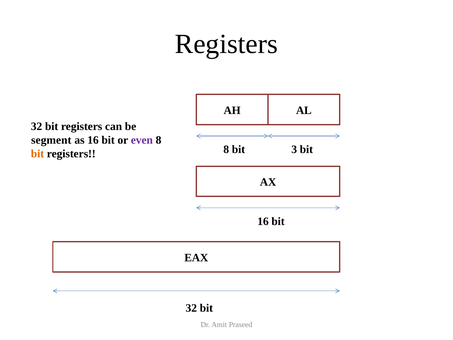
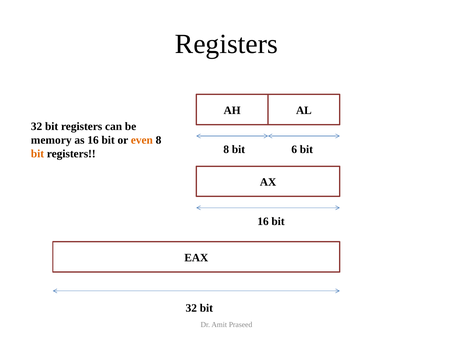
segment: segment -> memory
even colour: purple -> orange
3: 3 -> 6
